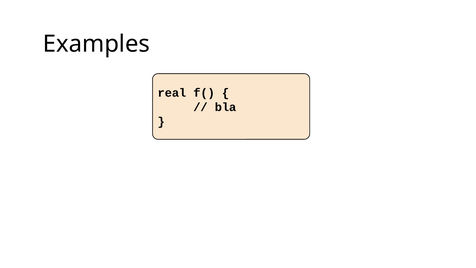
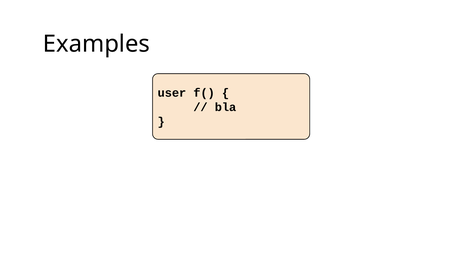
real: real -> user
